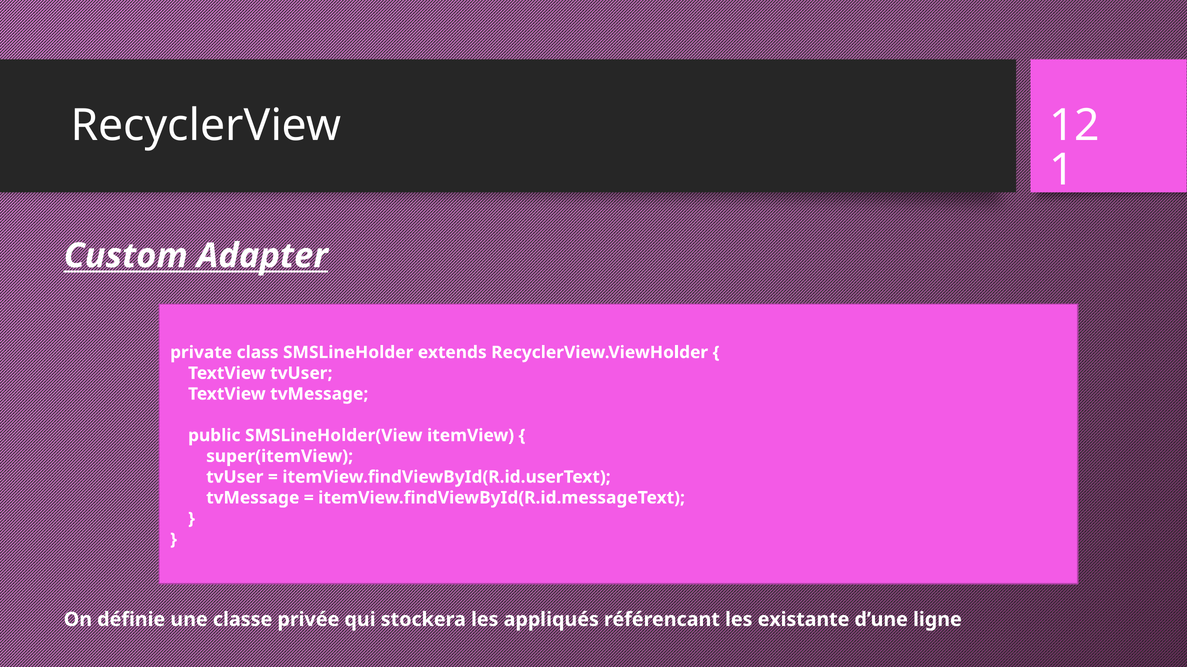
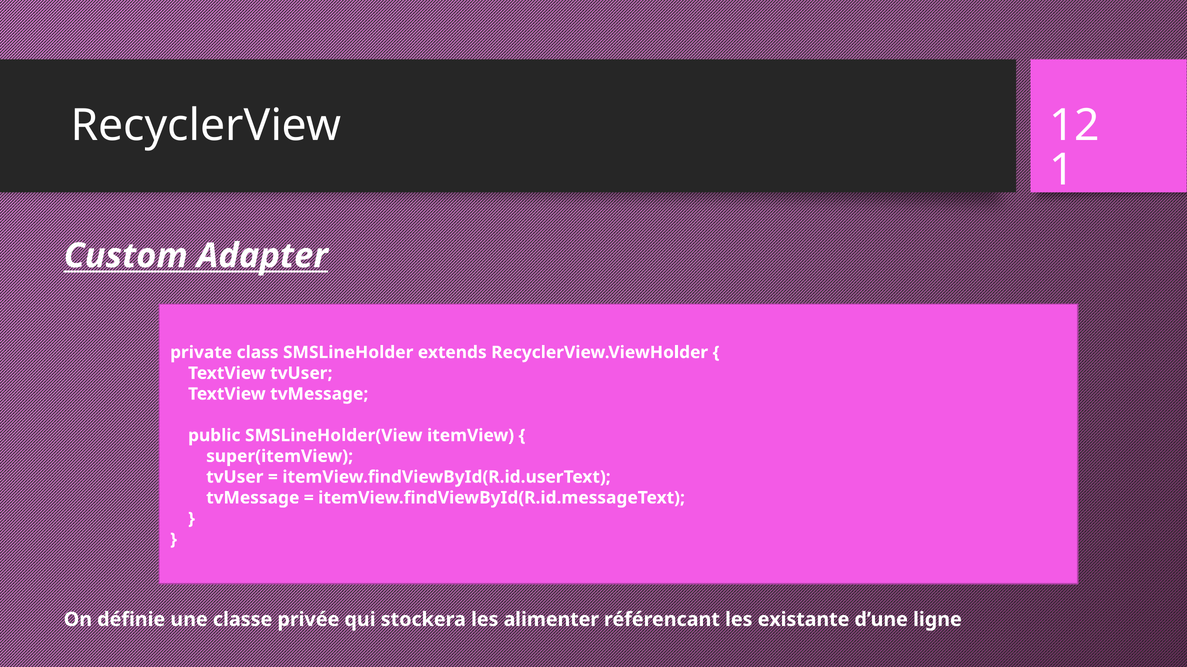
appliqués: appliqués -> alimenter
